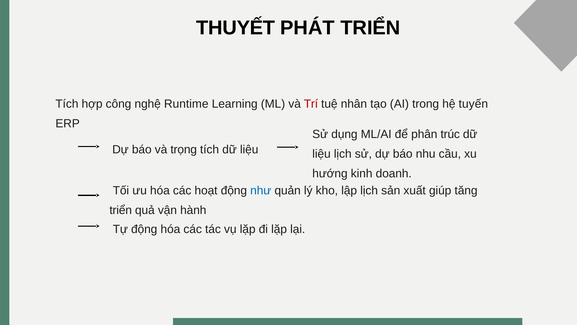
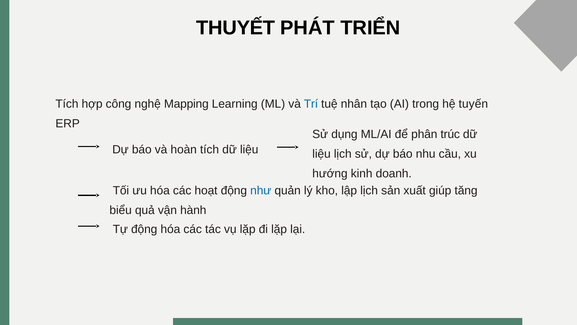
Runtime: Runtime -> Mapping
Trí colour: red -> blue
trọng: trọng -> hoàn
triển at (121, 210): triển -> biểu
